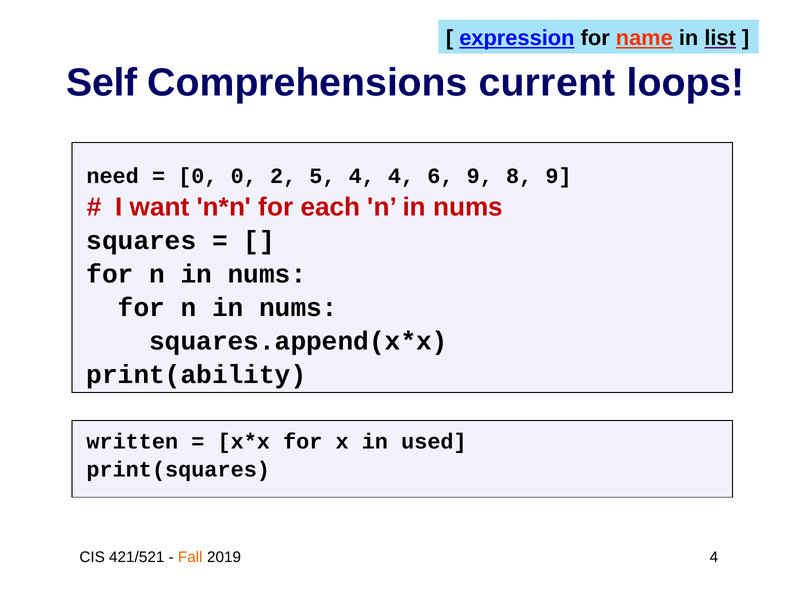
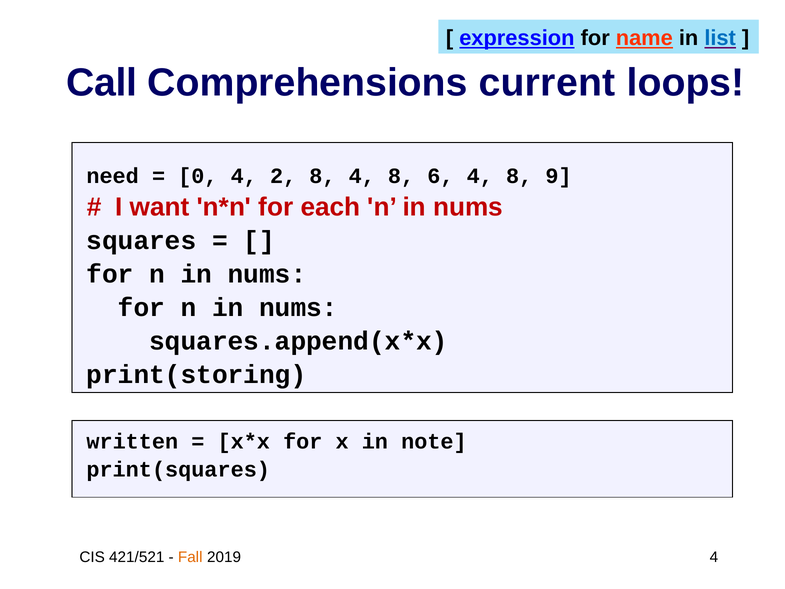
list colour: black -> blue
Self: Self -> Call
0 0: 0 -> 4
2 5: 5 -> 8
4 at (401, 176): 4 -> 8
6 9: 9 -> 4
print(ability: print(ability -> print(storing
used: used -> note
